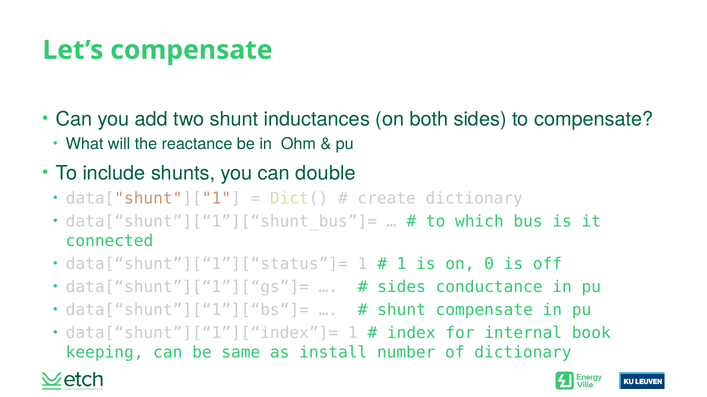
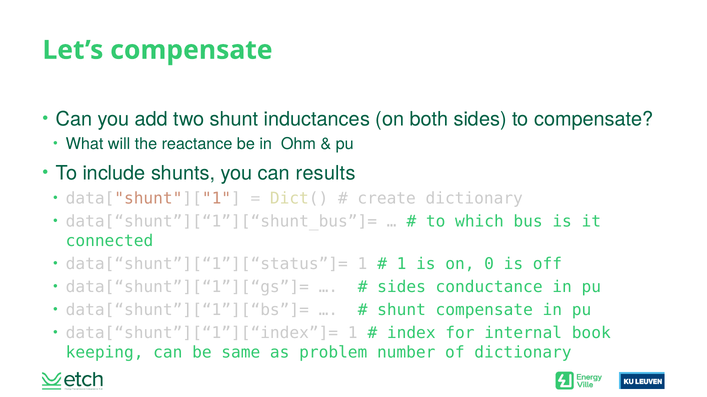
double: double -> results
install: install -> problem
